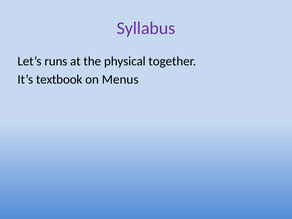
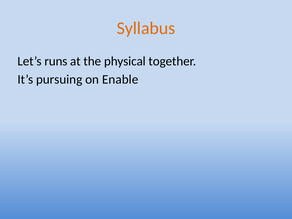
Syllabus colour: purple -> orange
textbook: textbook -> pursuing
Menus: Menus -> Enable
